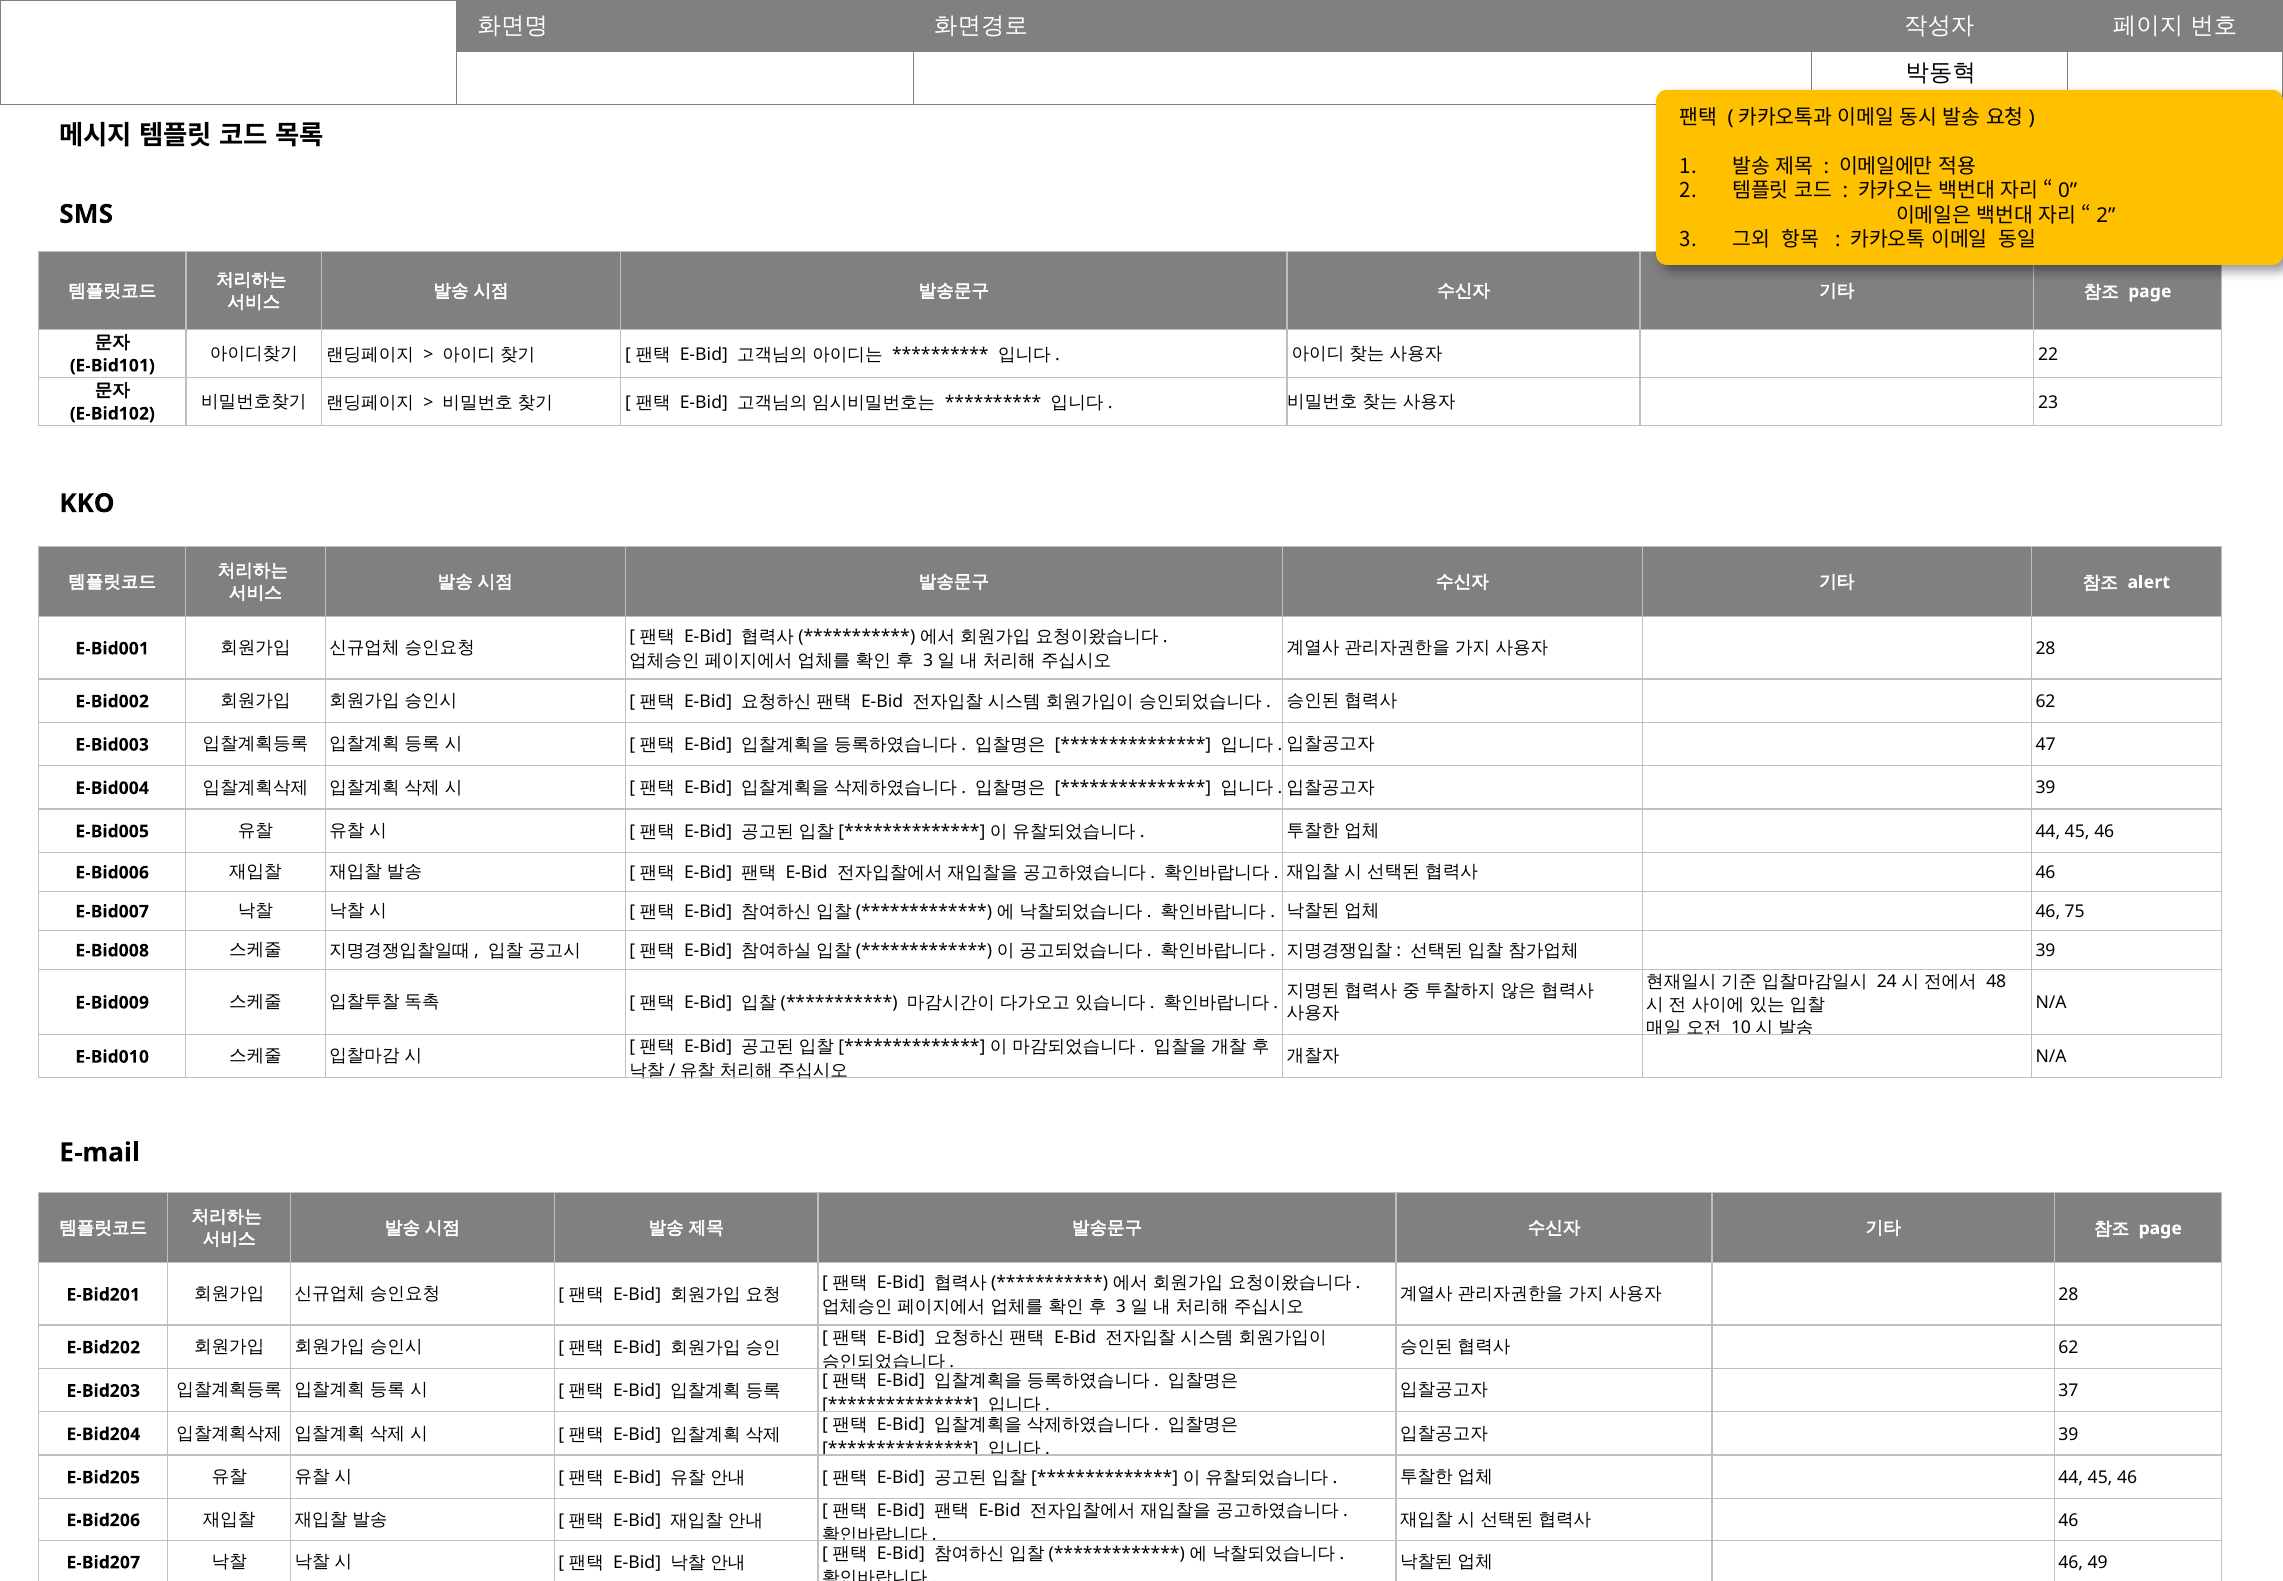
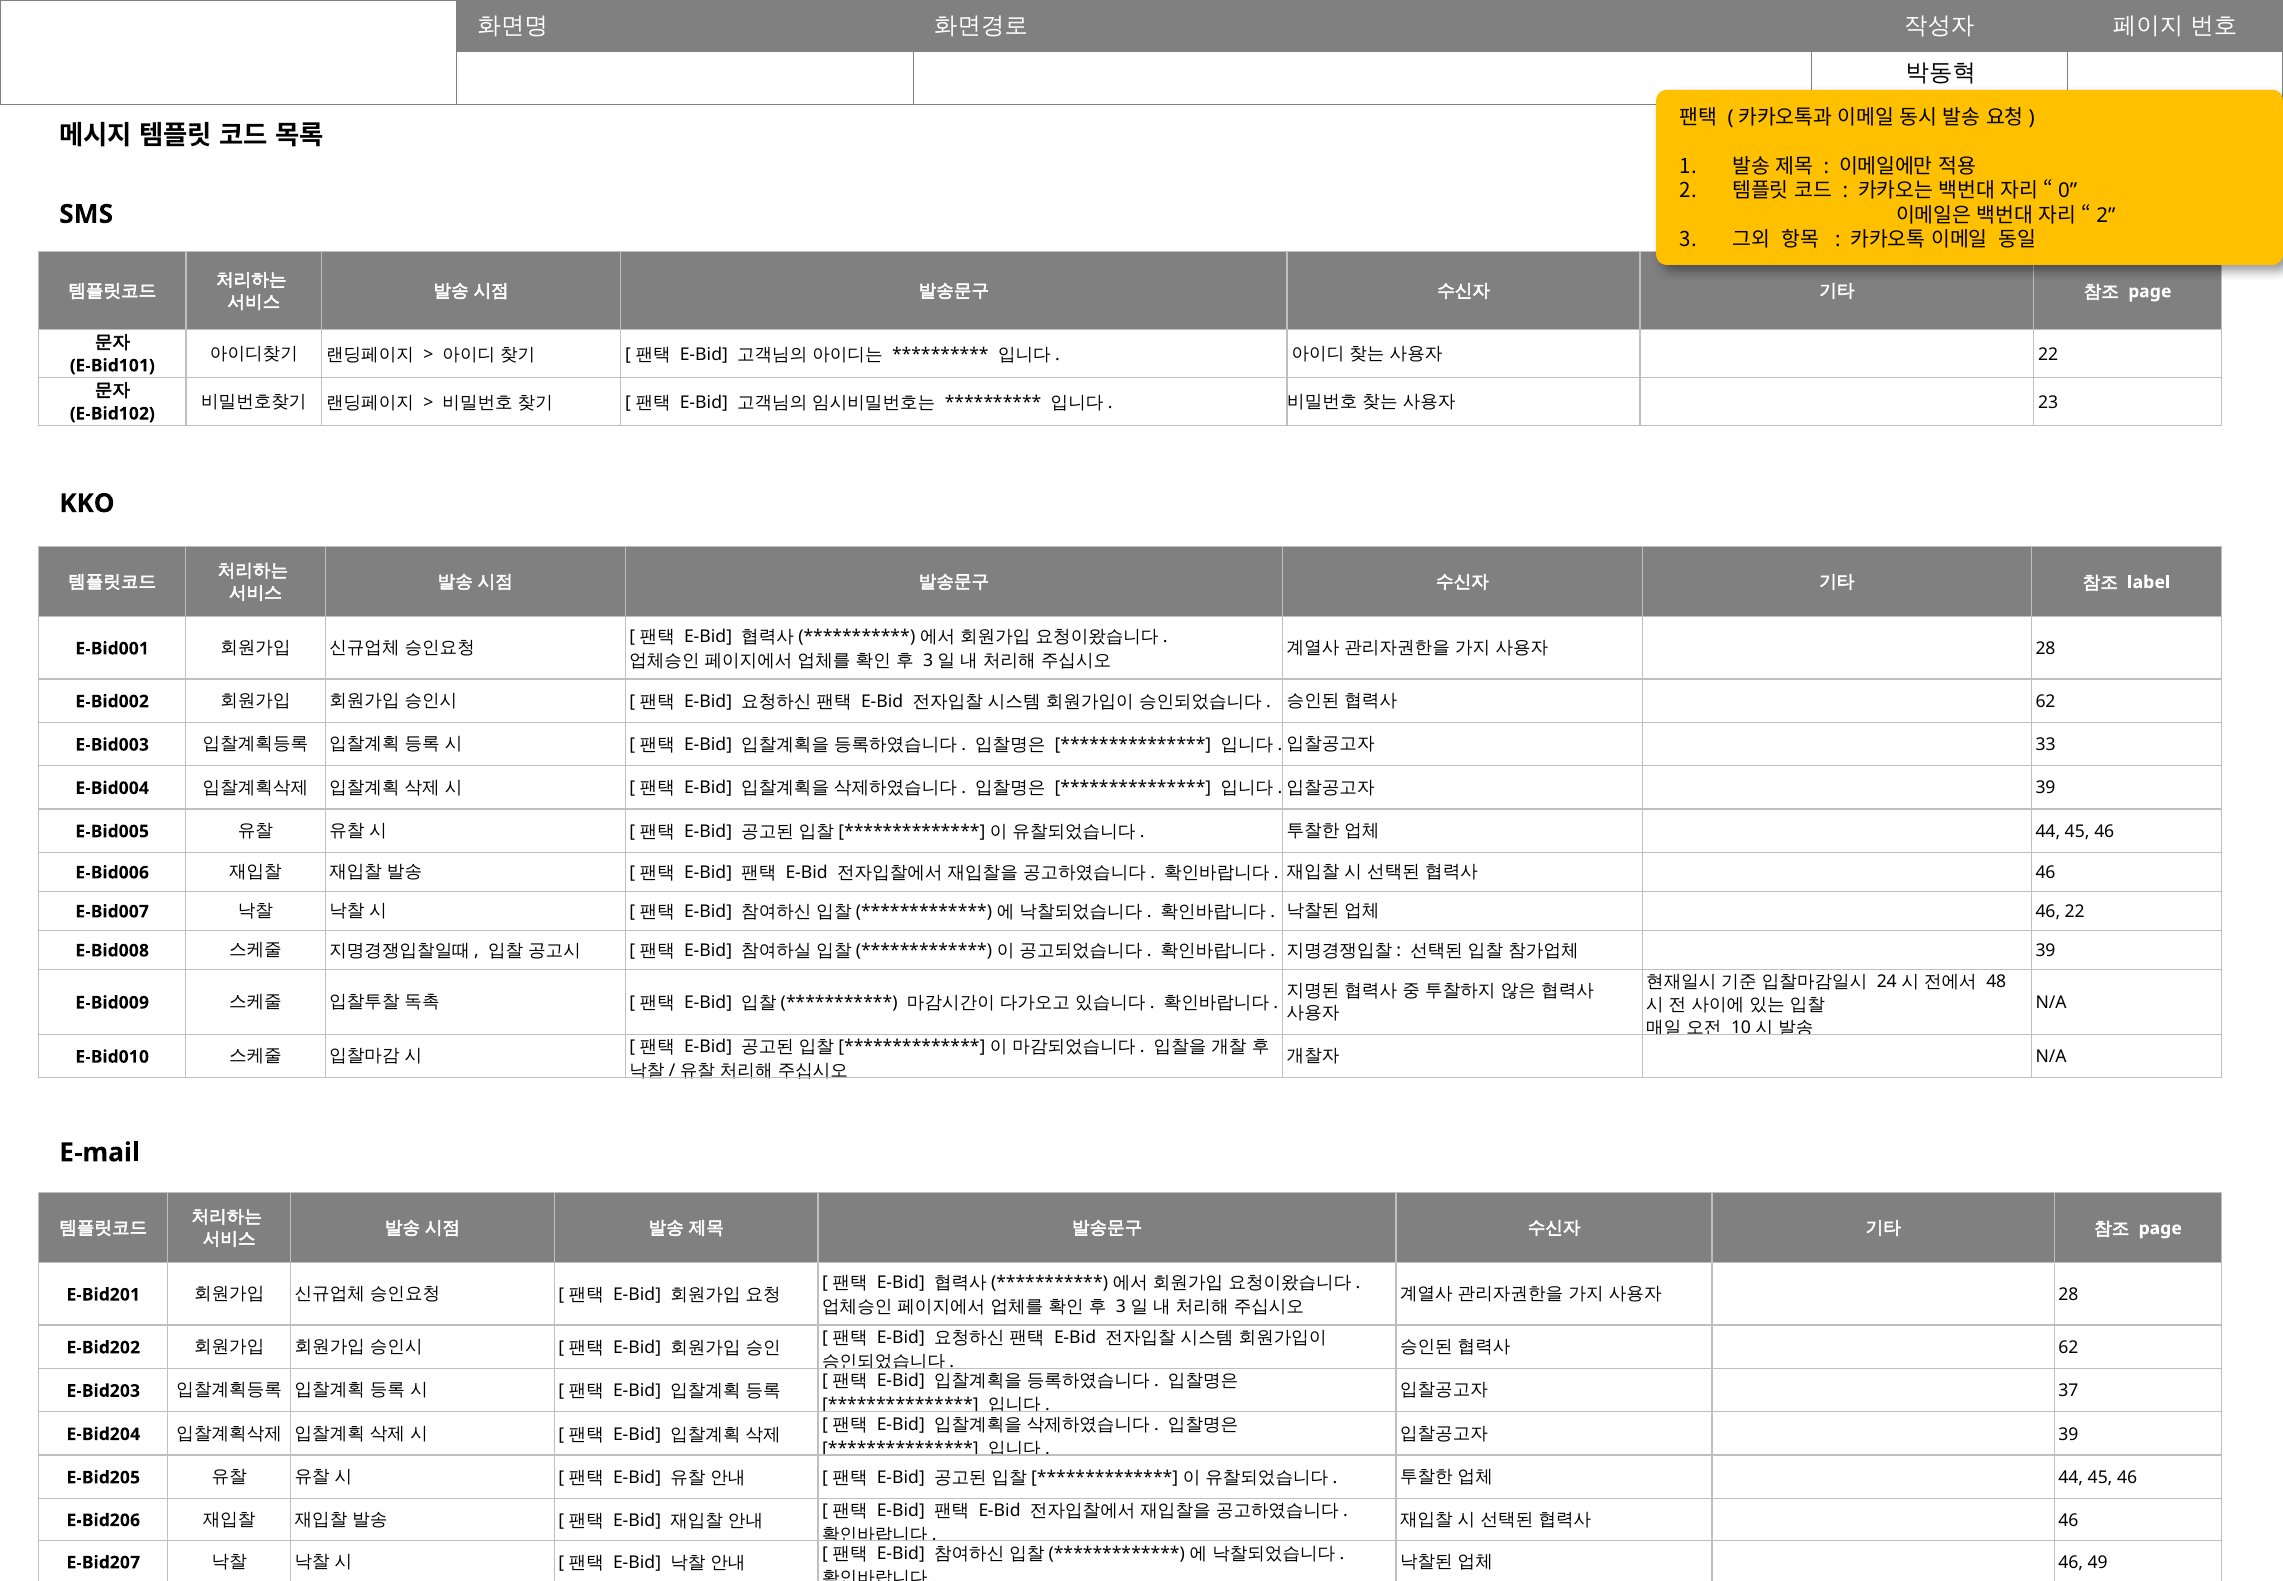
alert: alert -> label
47: 47 -> 33
46 75: 75 -> 22
